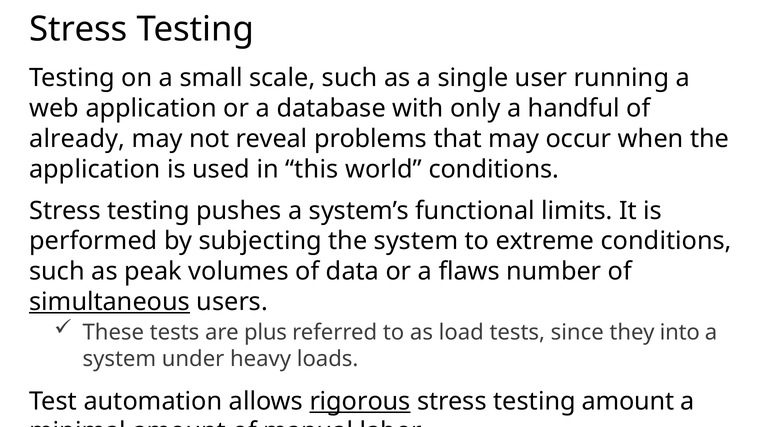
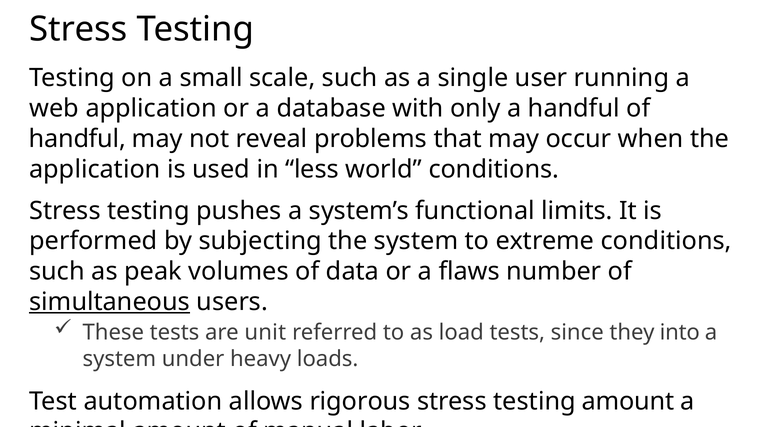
already at (77, 139): already -> handful
this: this -> less
plus: plus -> unit
rigorous underline: present -> none
